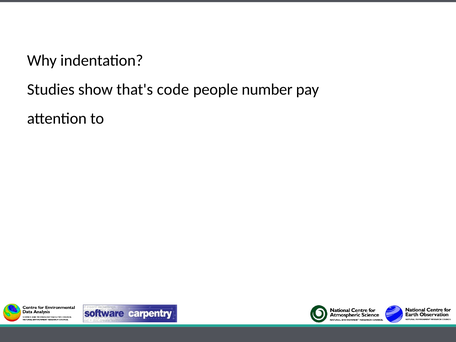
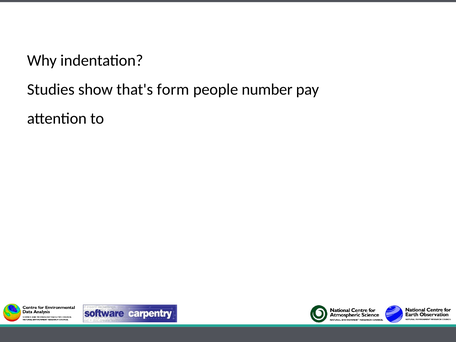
code: code -> form
